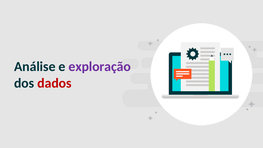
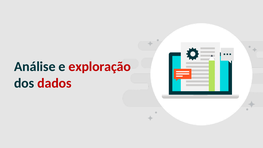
exploração colour: purple -> red
